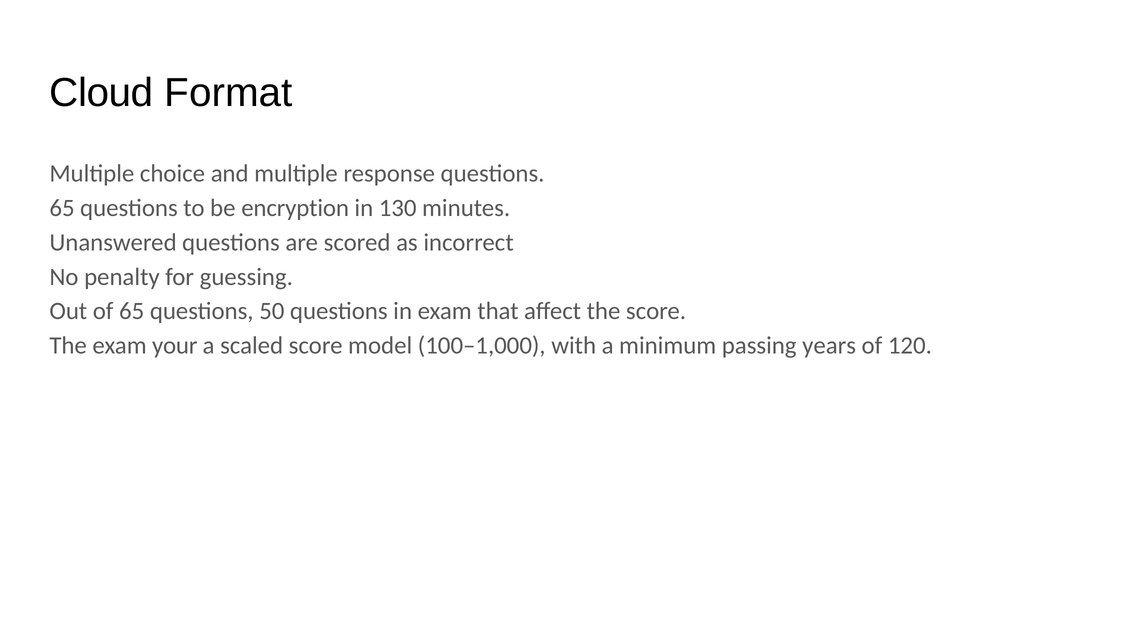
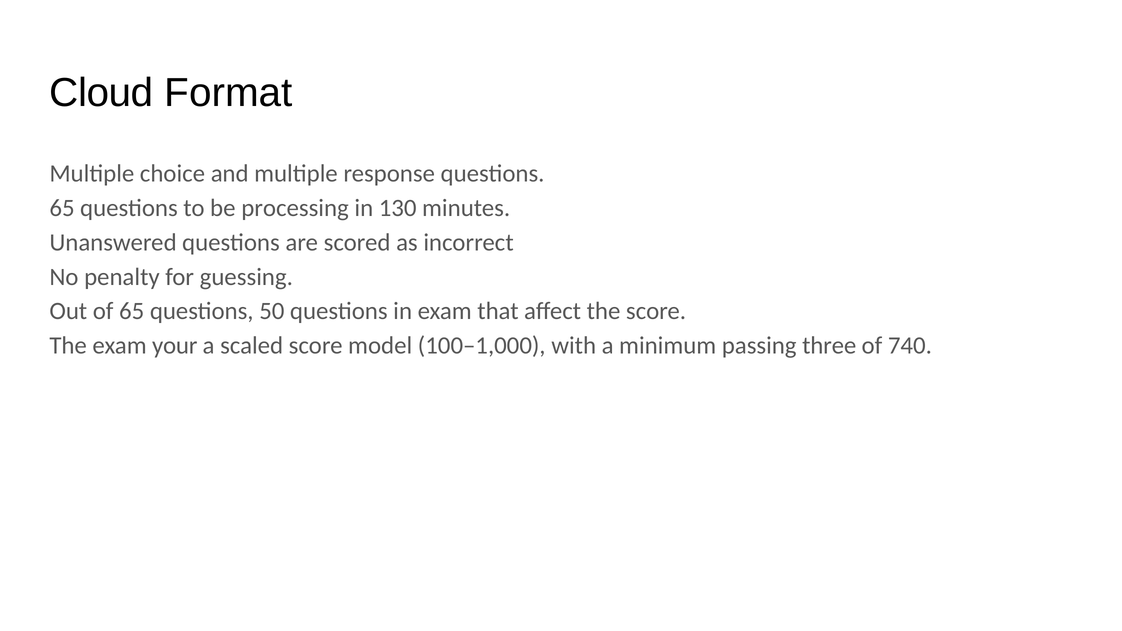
encryption: encryption -> processing
years: years -> three
120: 120 -> 740
